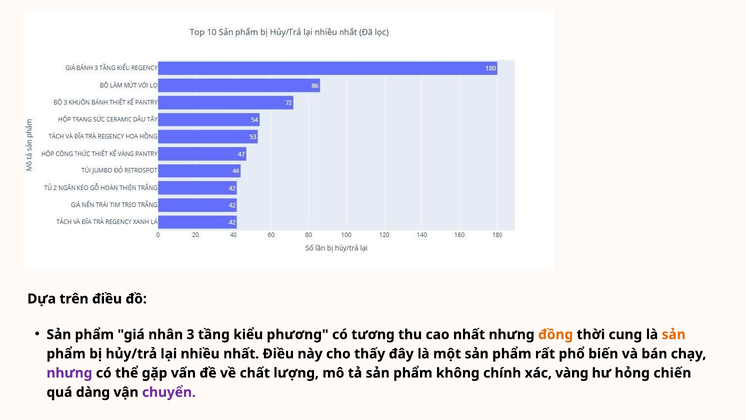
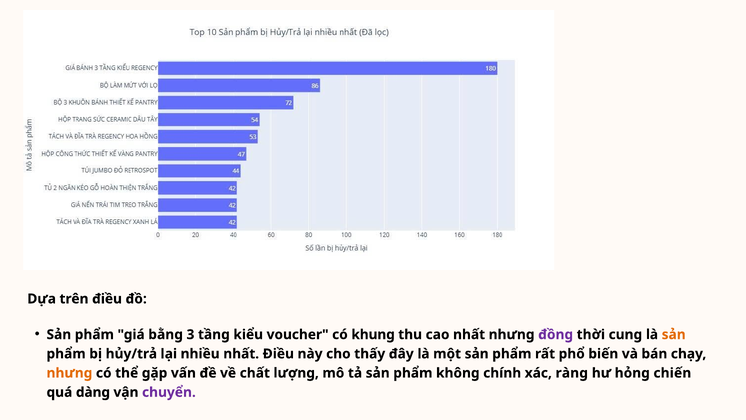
nhân: nhân -> bằng
phương: phương -> voucher
tương: tương -> khung
đồng colour: orange -> purple
nhưng at (69, 373) colour: purple -> orange
vàng: vàng -> ràng
